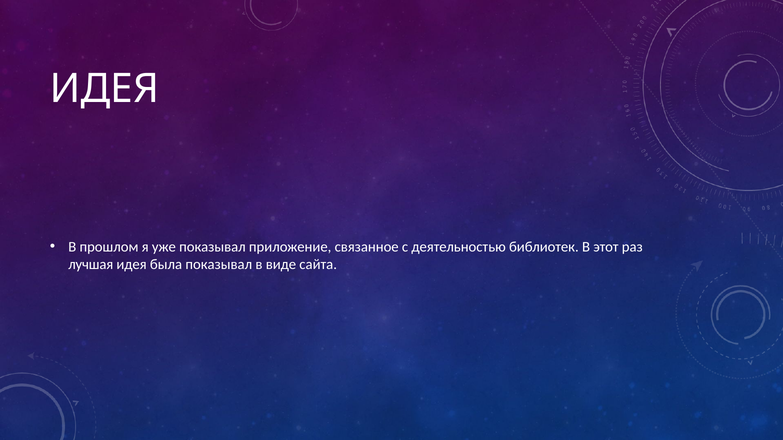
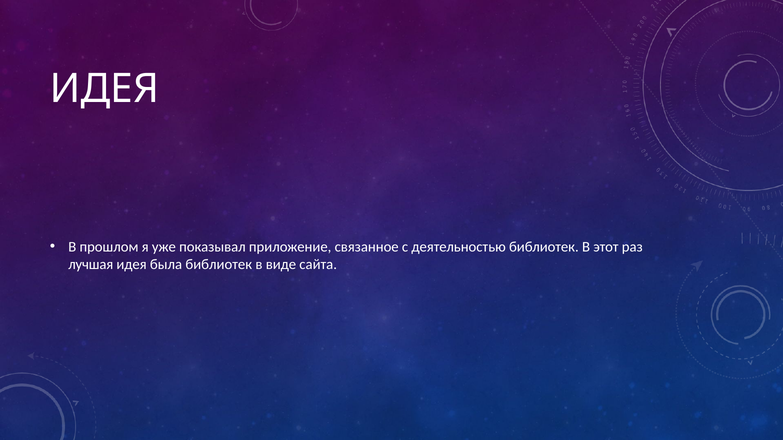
была показывал: показывал -> библиотек
